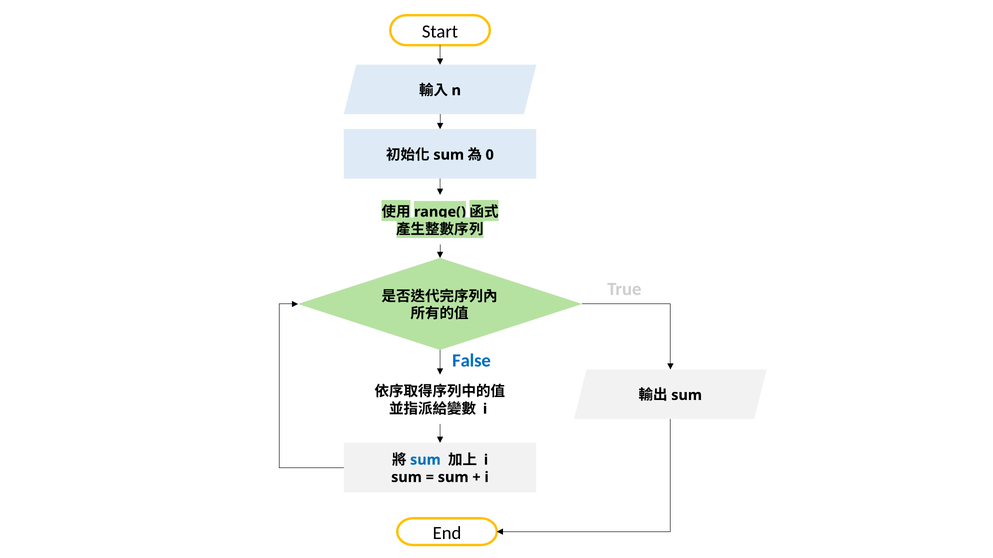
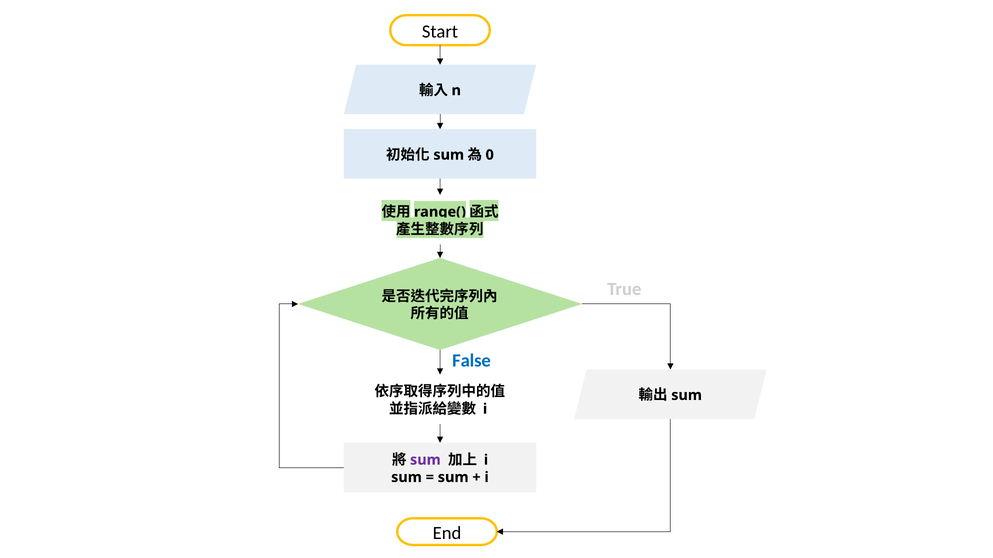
sum at (425, 460) colour: blue -> purple
